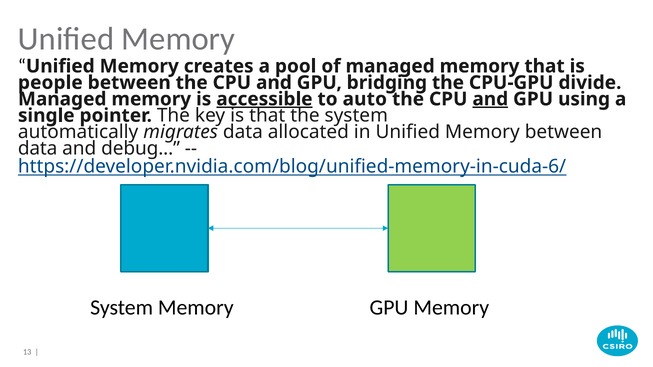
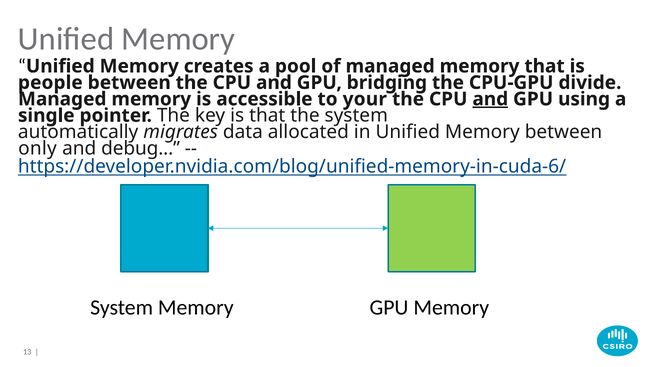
accessible underline: present -> none
auto: auto -> your
data at (38, 149): data -> only
